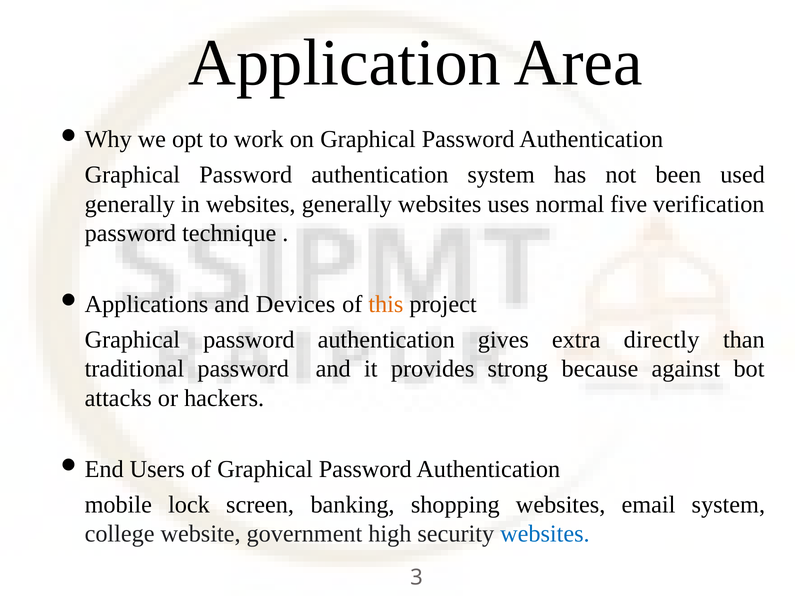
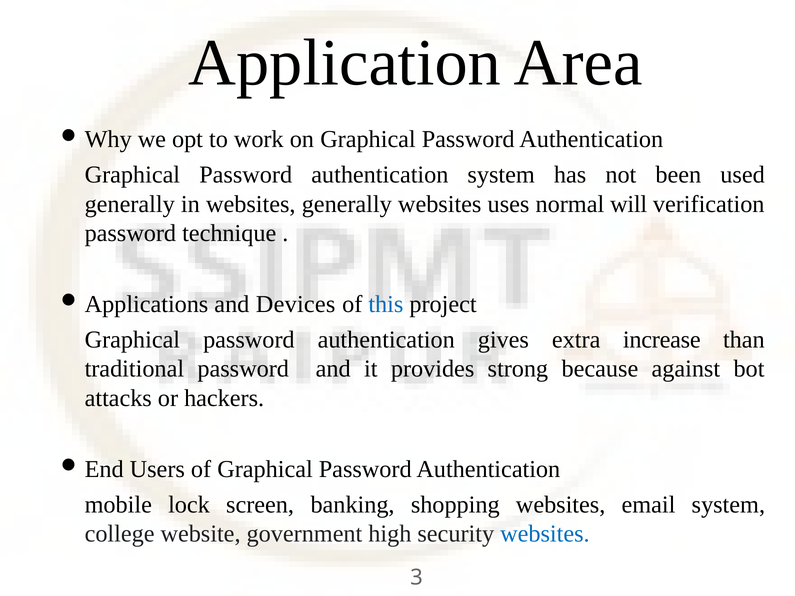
five: five -> will
this colour: orange -> blue
directly: directly -> increase
